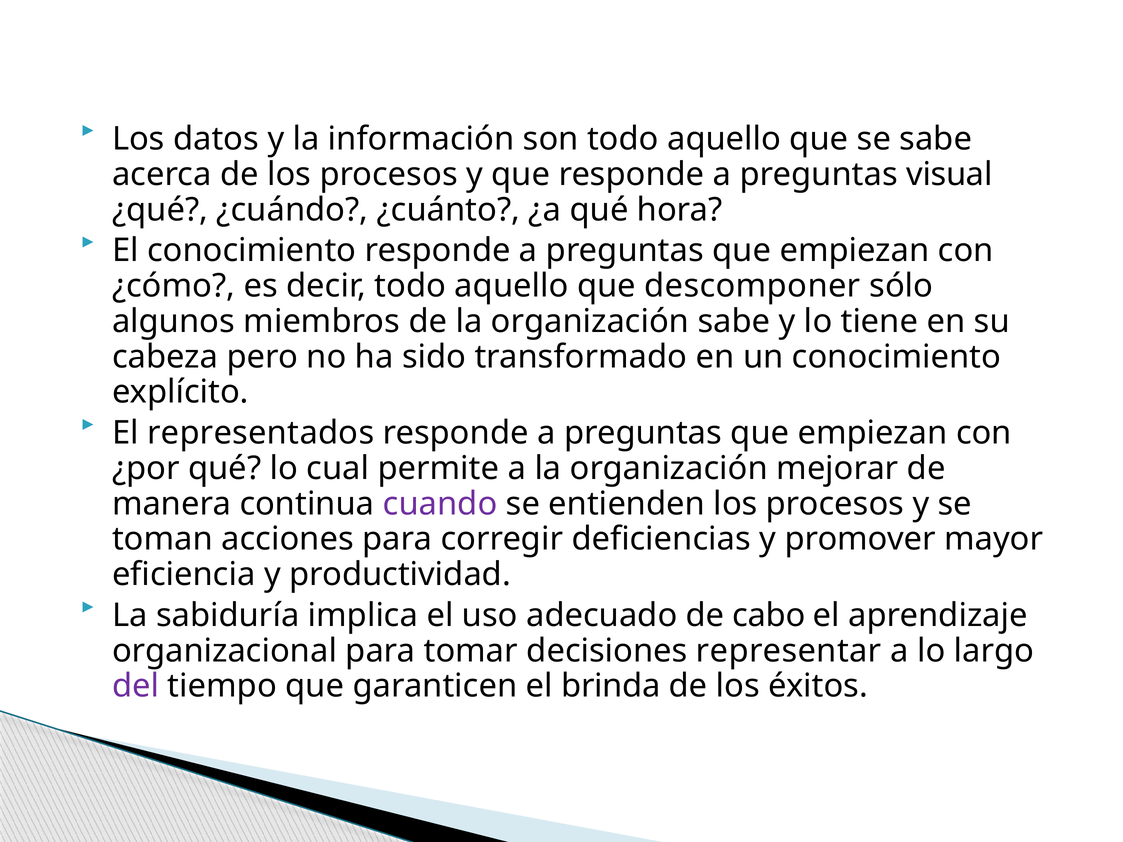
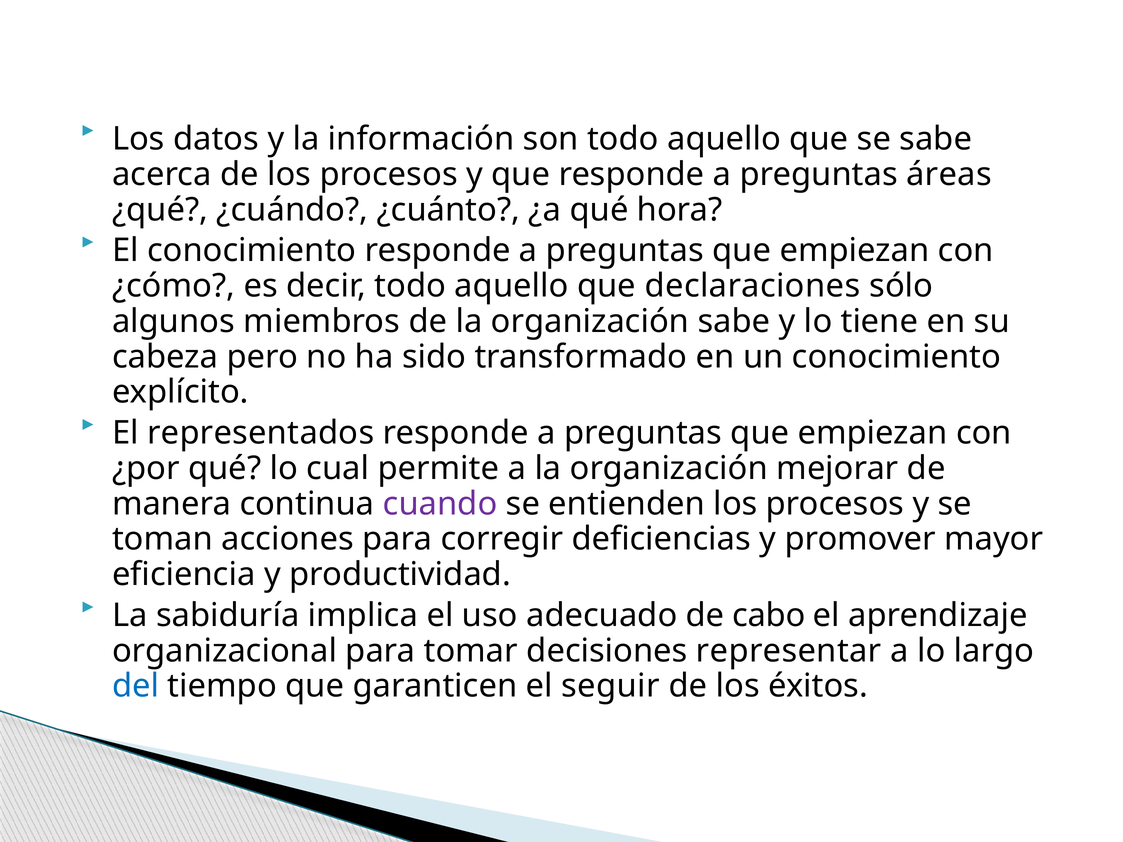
visual: visual -> áreas
descomponer: descomponer -> declaraciones
del colour: purple -> blue
brinda: brinda -> seguir
